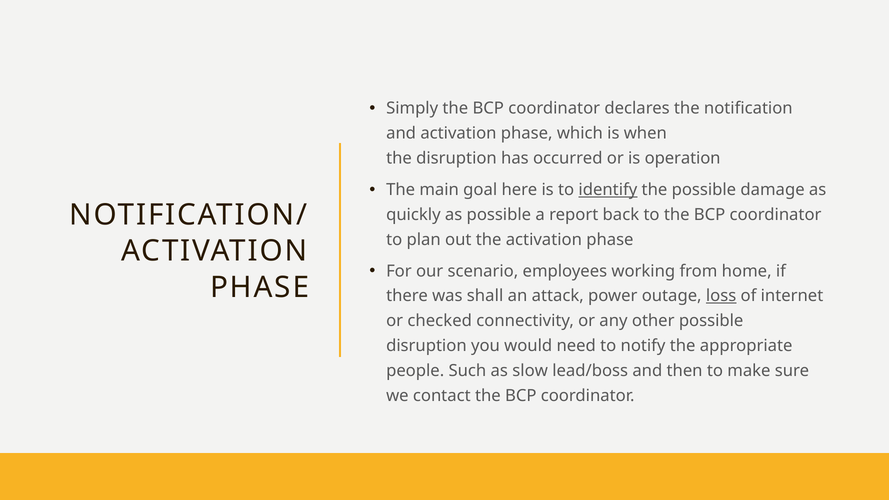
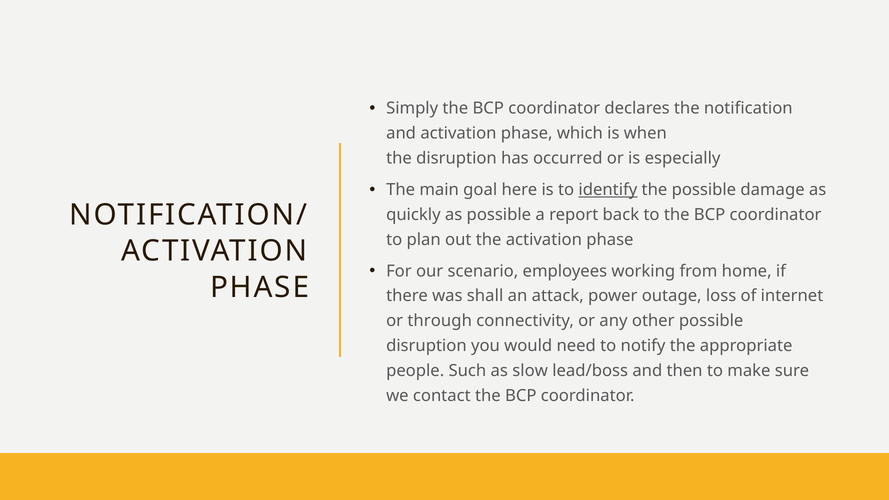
operation: operation -> especially
loss underline: present -> none
checked: checked -> through
